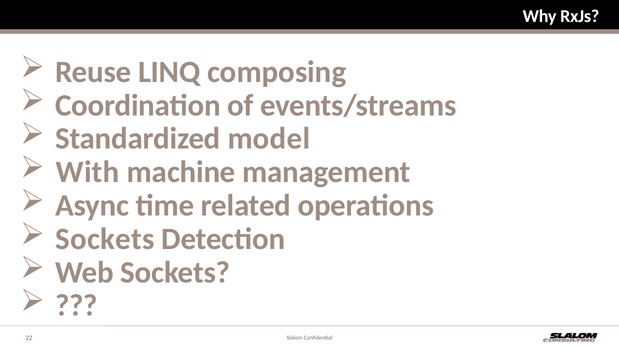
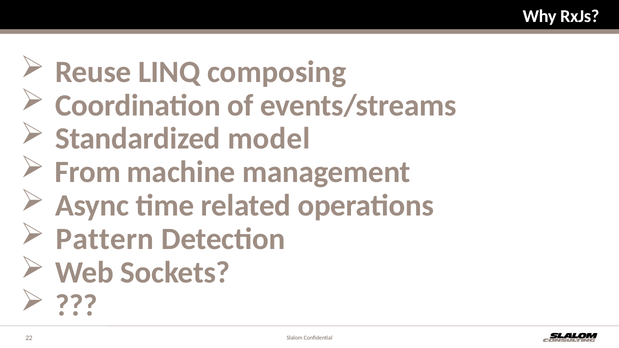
With: With -> From
Sockets at (105, 239): Sockets -> Pattern
